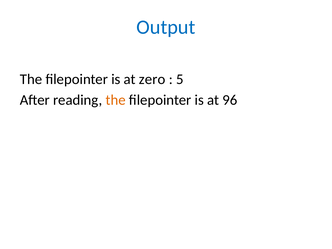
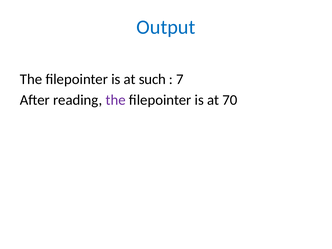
zero: zero -> such
5: 5 -> 7
the at (116, 100) colour: orange -> purple
96: 96 -> 70
